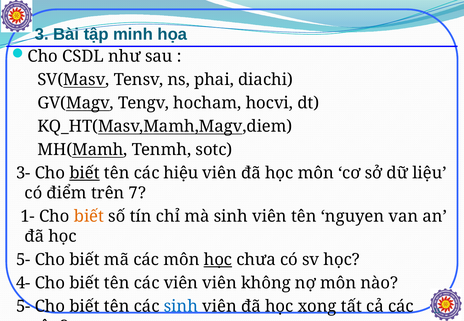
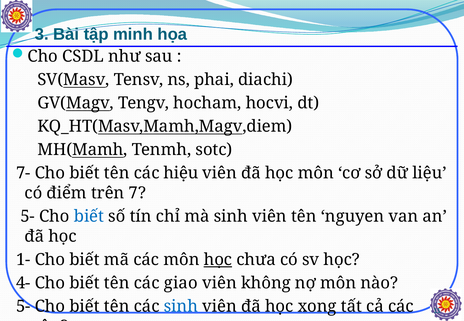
3-: 3- -> 7-
biết at (85, 173) underline: present -> none
1- at (28, 216): 1- -> 5-
biết at (89, 216) colour: orange -> blue
5- at (23, 260): 5- -> 1-
các viên: viên -> giao
